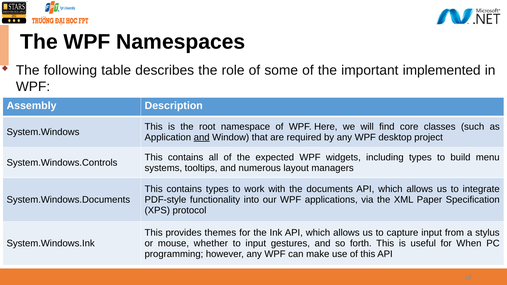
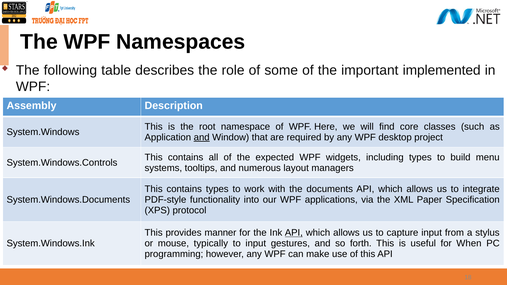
themes: themes -> manner
API at (294, 233) underline: none -> present
whether: whether -> typically
